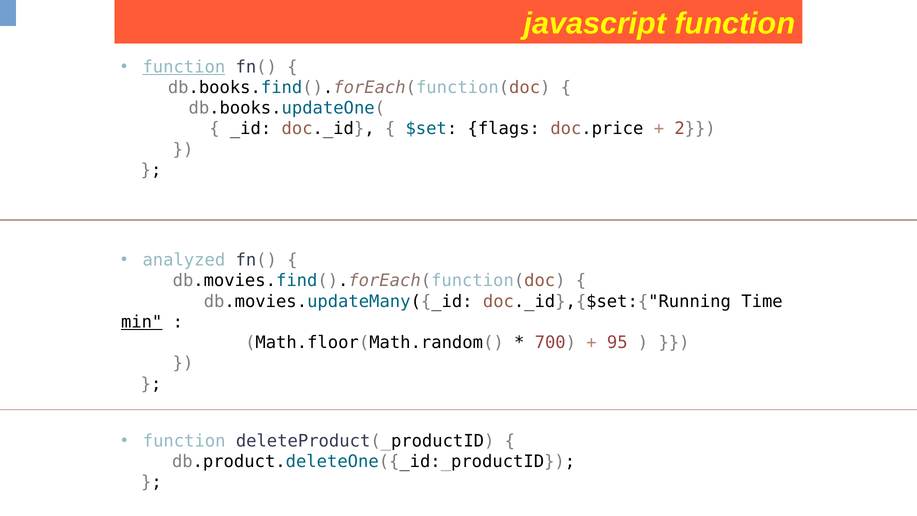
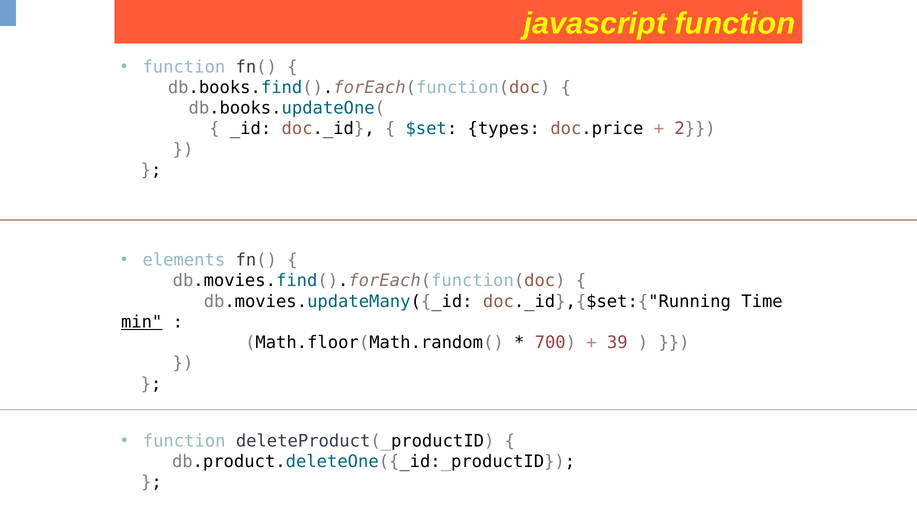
function at (184, 67) underline: present -> none
flags: flags -> types
analyzed: analyzed -> elements
95: 95 -> 39
